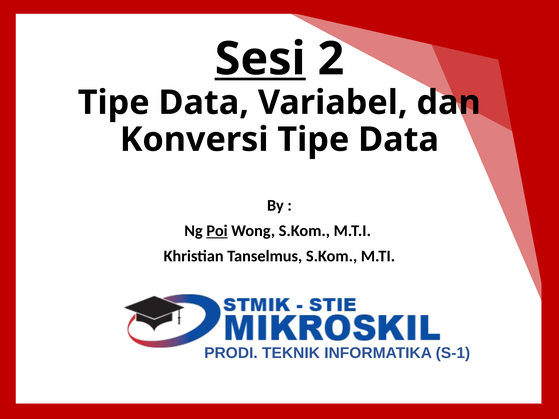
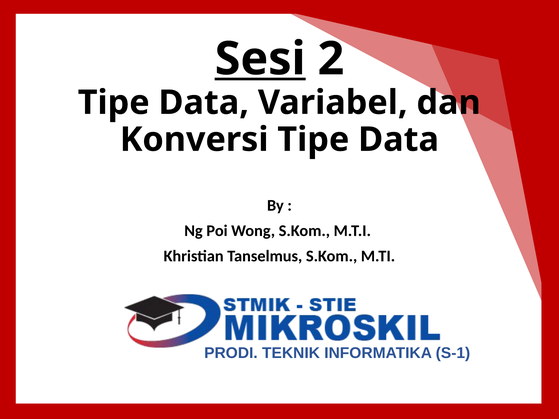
Poi underline: present -> none
